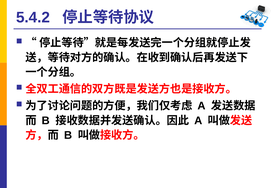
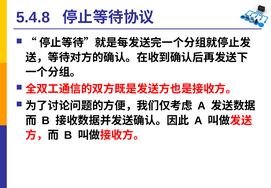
5.4.2: 5.4.2 -> 5.4.8
